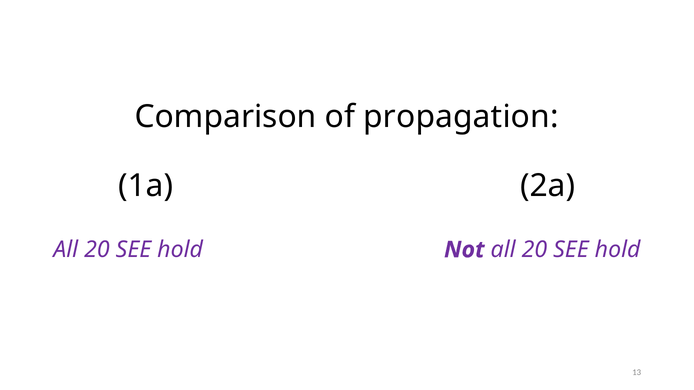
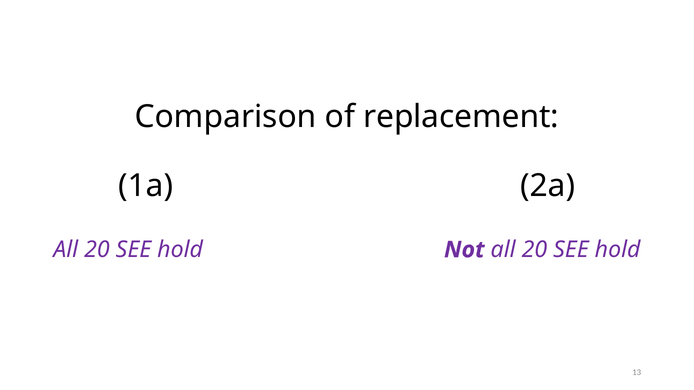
propagation: propagation -> replacement
